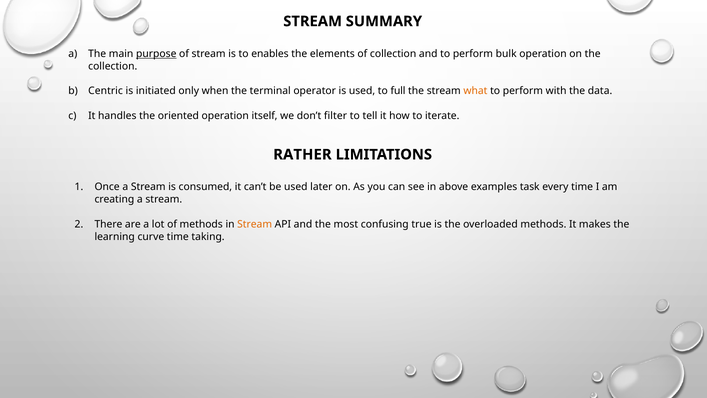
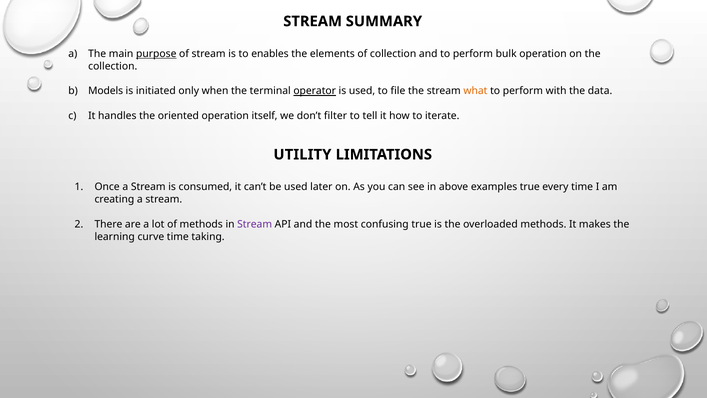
Centric: Centric -> Models
operator underline: none -> present
full: full -> file
RATHER: RATHER -> UTILITY
examples task: task -> true
Stream at (255, 224) colour: orange -> purple
